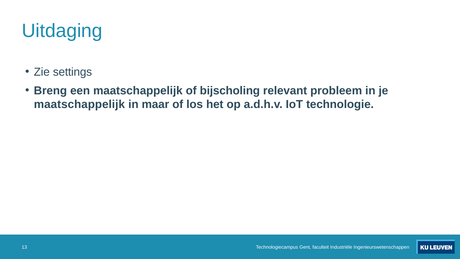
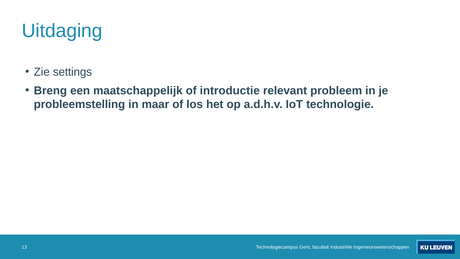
bijscholing: bijscholing -> introductie
maatschappelijk at (79, 104): maatschappelijk -> probleemstelling
